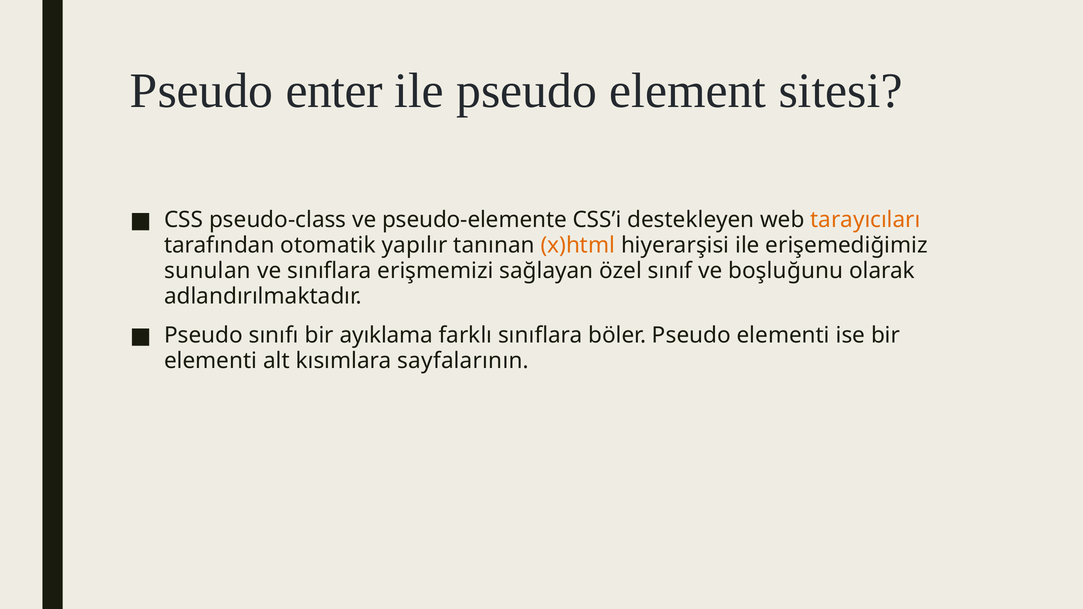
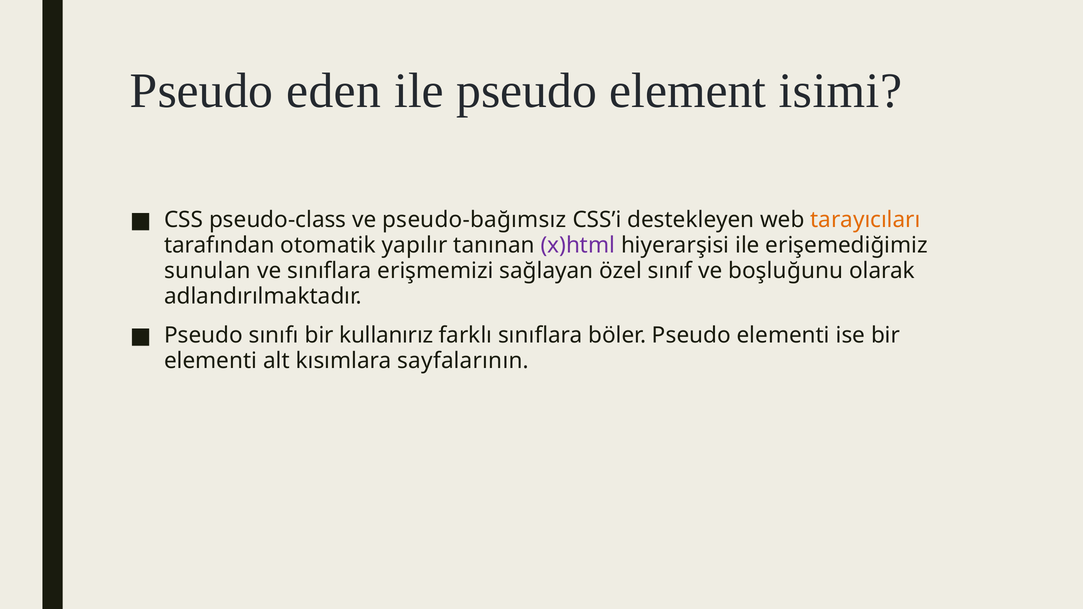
enter: enter -> eden
sitesi: sitesi -> isimi
pseudo-elemente: pseudo-elemente -> pseudo-bağımsız
x)html colour: orange -> purple
ayıklama: ayıklama -> kullanırız
